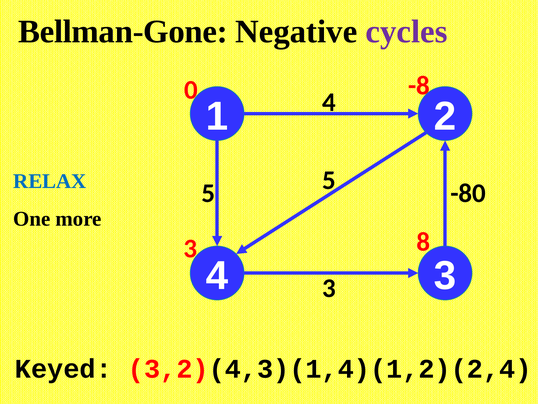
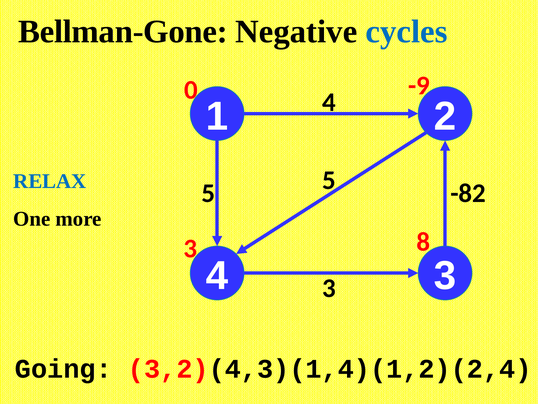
cycles colour: purple -> blue
-8: -8 -> -9
-80: -80 -> -82
Keyed: Keyed -> Going
